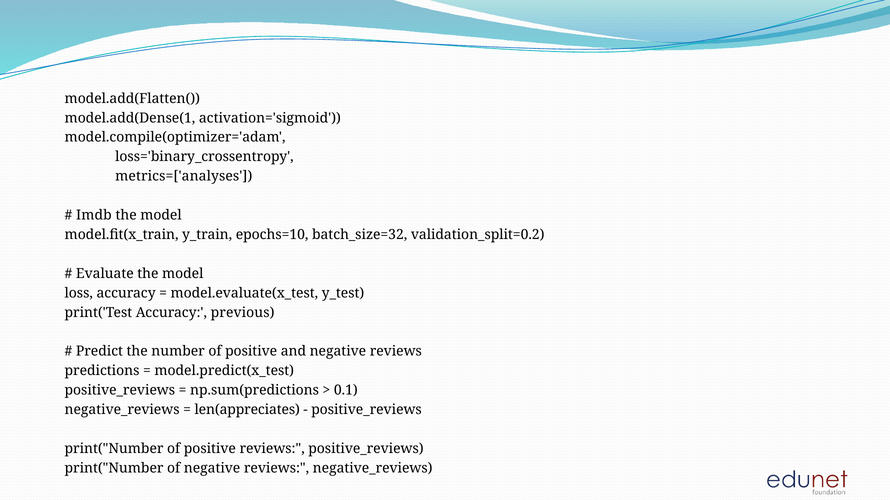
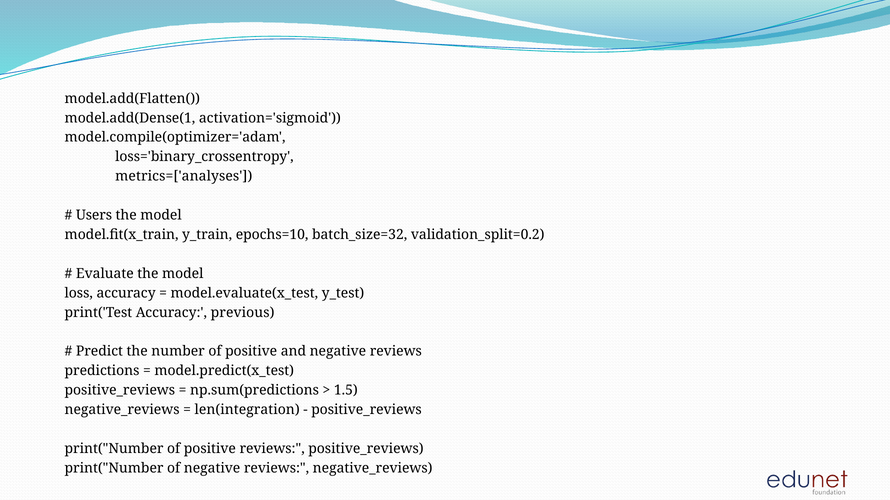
Imdb: Imdb -> Users
0.1: 0.1 -> 1.5
len(appreciates: len(appreciates -> len(integration
